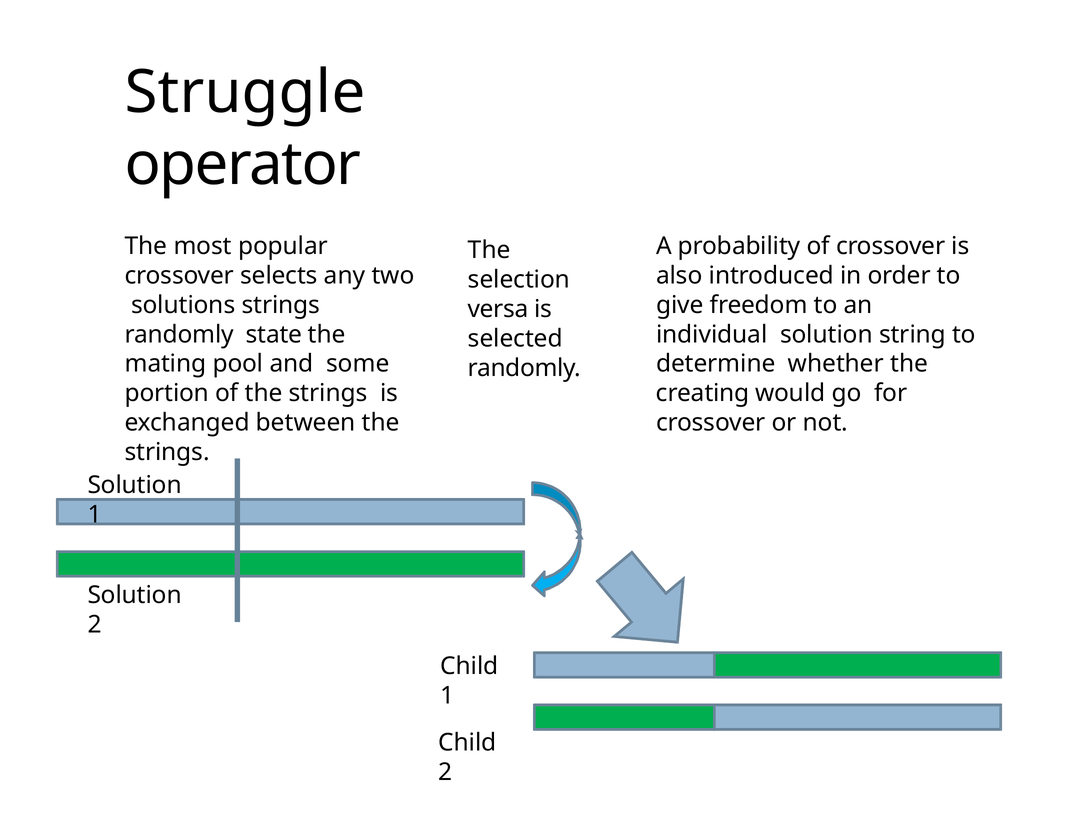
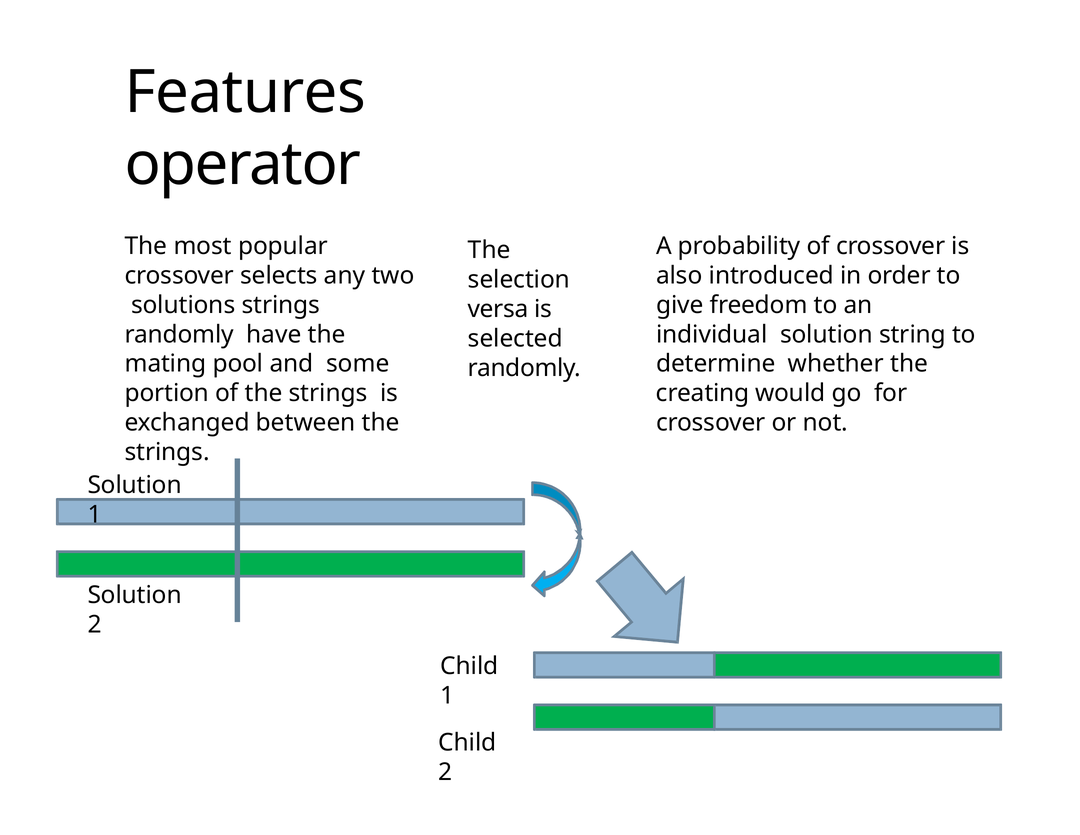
Struggle: Struggle -> Features
state: state -> have
